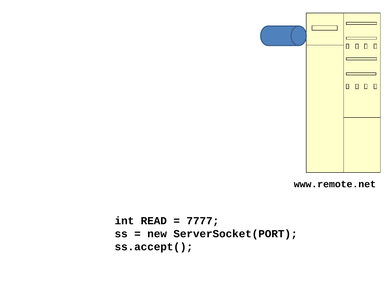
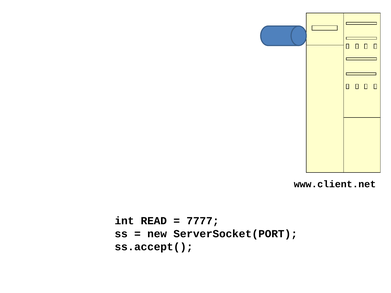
www.remote.net: www.remote.net -> www.client.net
